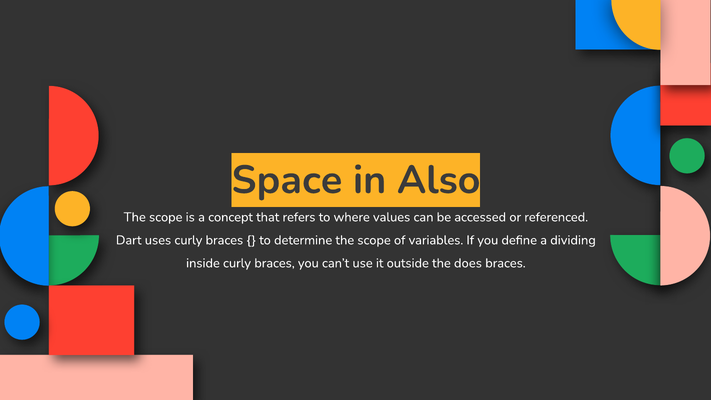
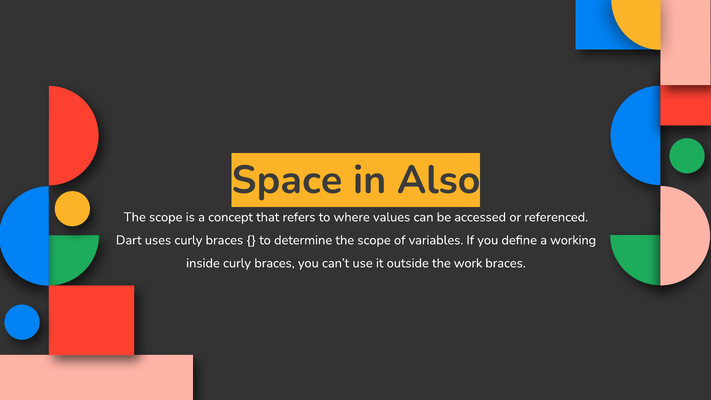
dividing: dividing -> working
does: does -> work
